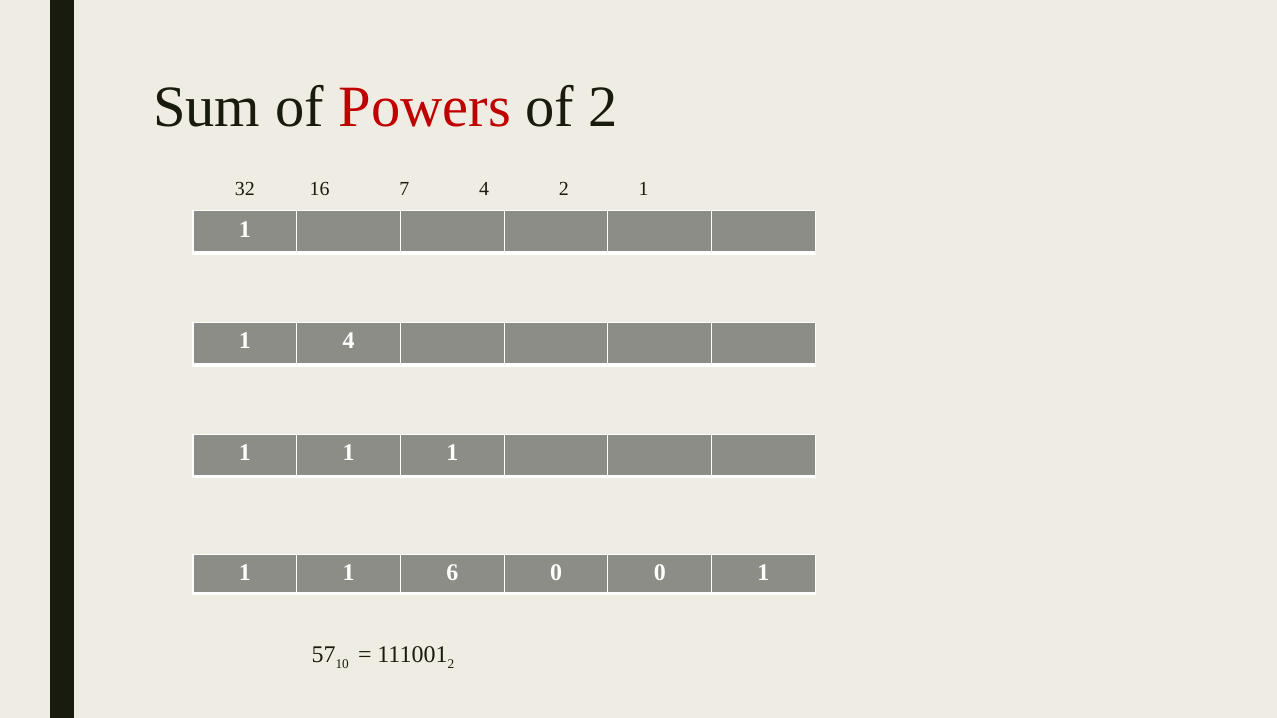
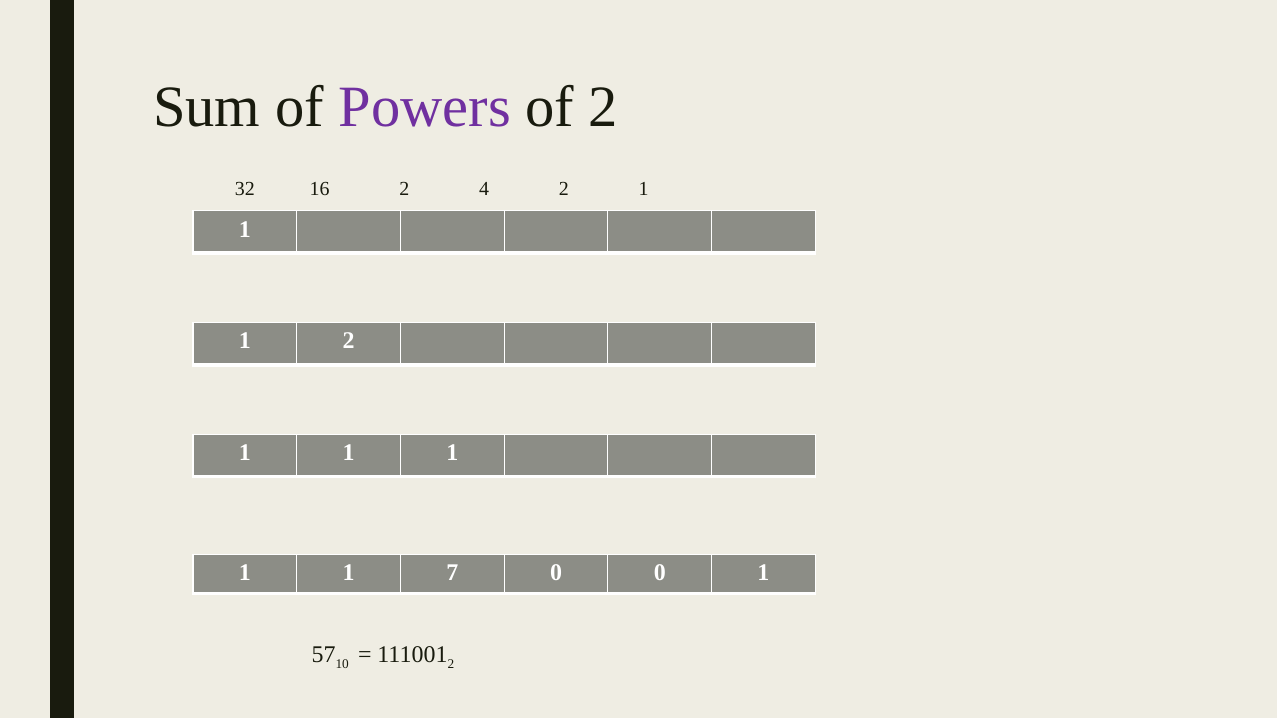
Powers colour: red -> purple
16 7: 7 -> 2
1 4: 4 -> 2
6: 6 -> 7
